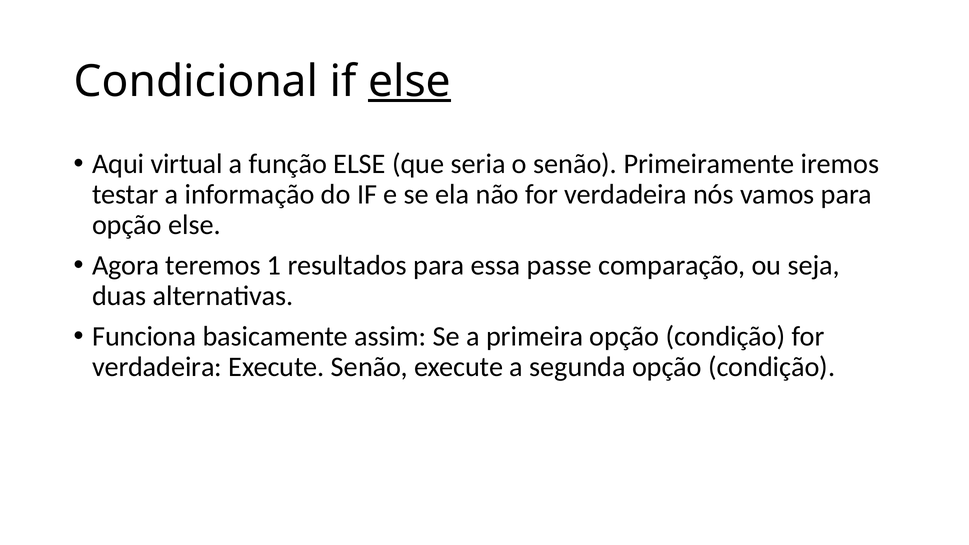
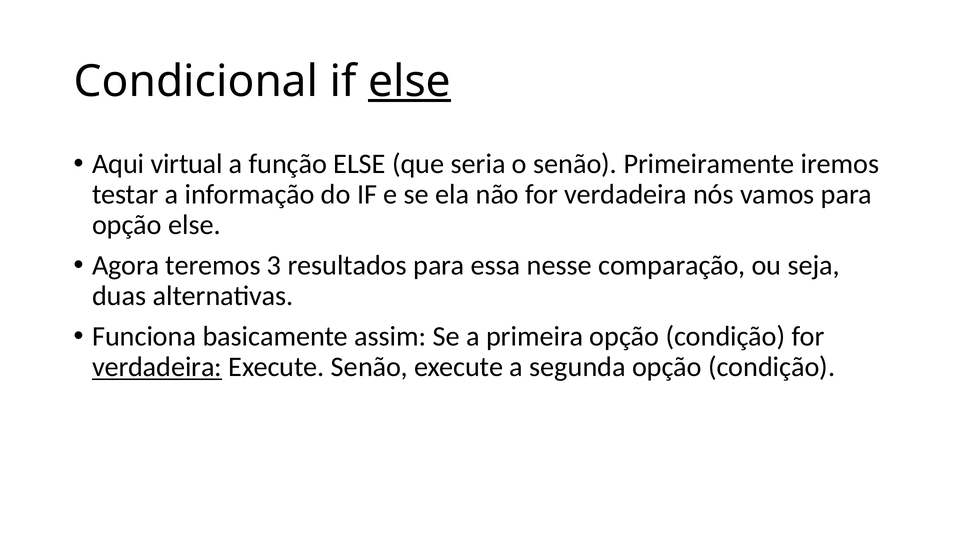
1: 1 -> 3
passe: passe -> nesse
verdadeira at (157, 367) underline: none -> present
